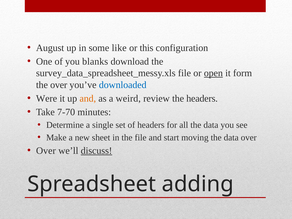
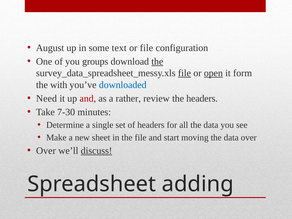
like: like -> text
or this: this -> file
blanks: blanks -> groups
the at (157, 61) underline: none -> present
file at (184, 73) underline: none -> present
the over: over -> with
Were: Were -> Need
and at (88, 98) colour: orange -> red
weird: weird -> rather
7-70: 7-70 -> 7-30
